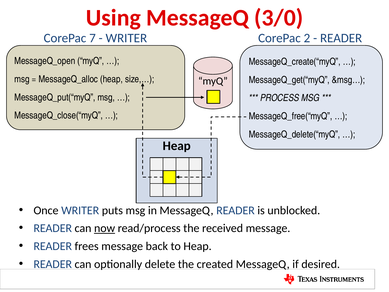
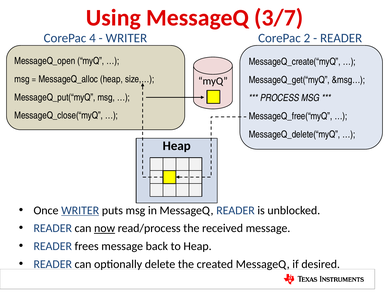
3/0: 3/0 -> 3/7
7: 7 -> 4
WRITER at (80, 210) underline: none -> present
